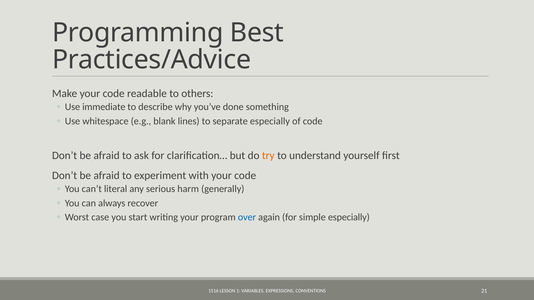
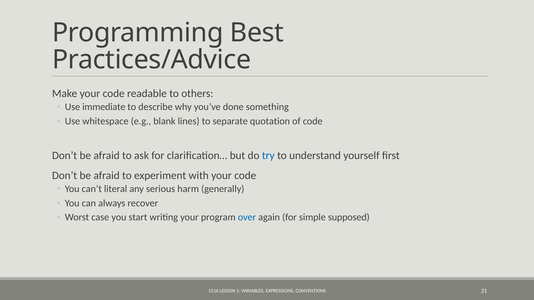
separate especially: especially -> quotation
try colour: orange -> blue
simple especially: especially -> supposed
